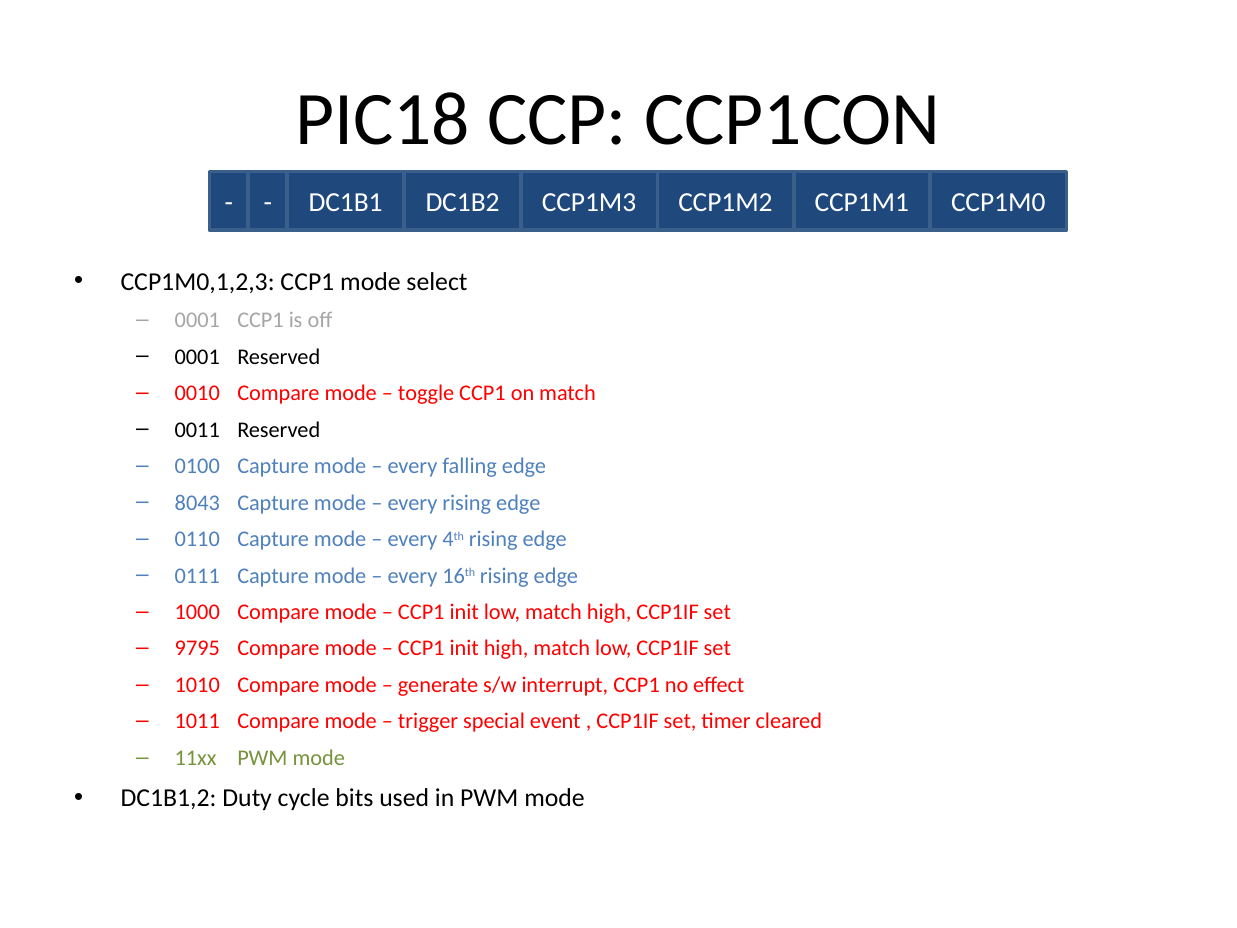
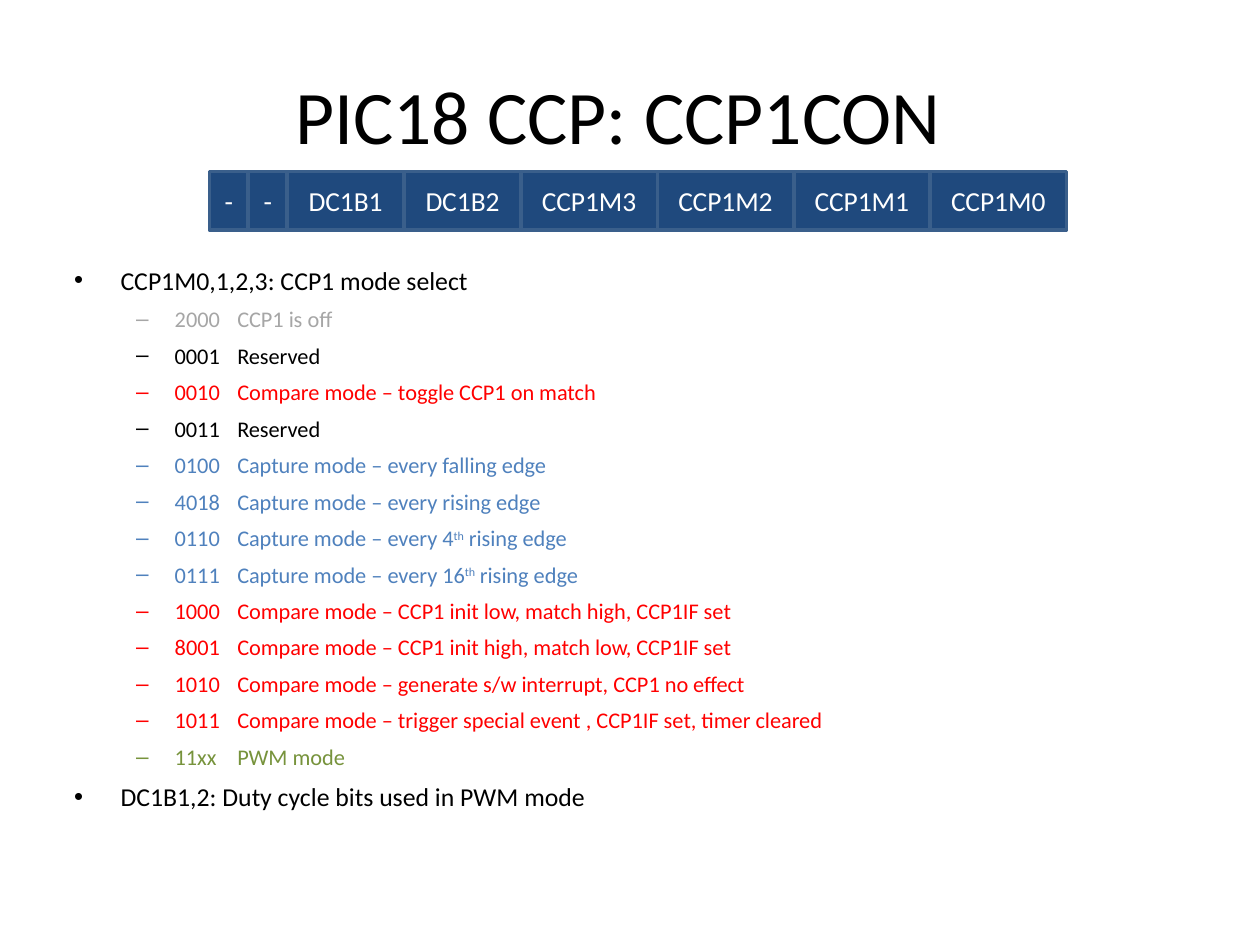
0001 at (197, 320): 0001 -> 2000
8043: 8043 -> 4018
9795: 9795 -> 8001
